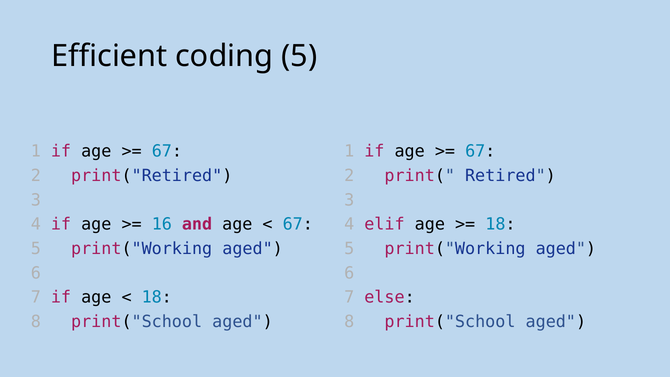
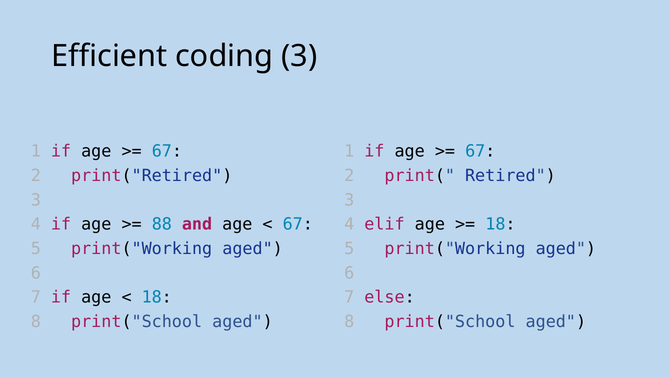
coding 5: 5 -> 3
16: 16 -> 88
